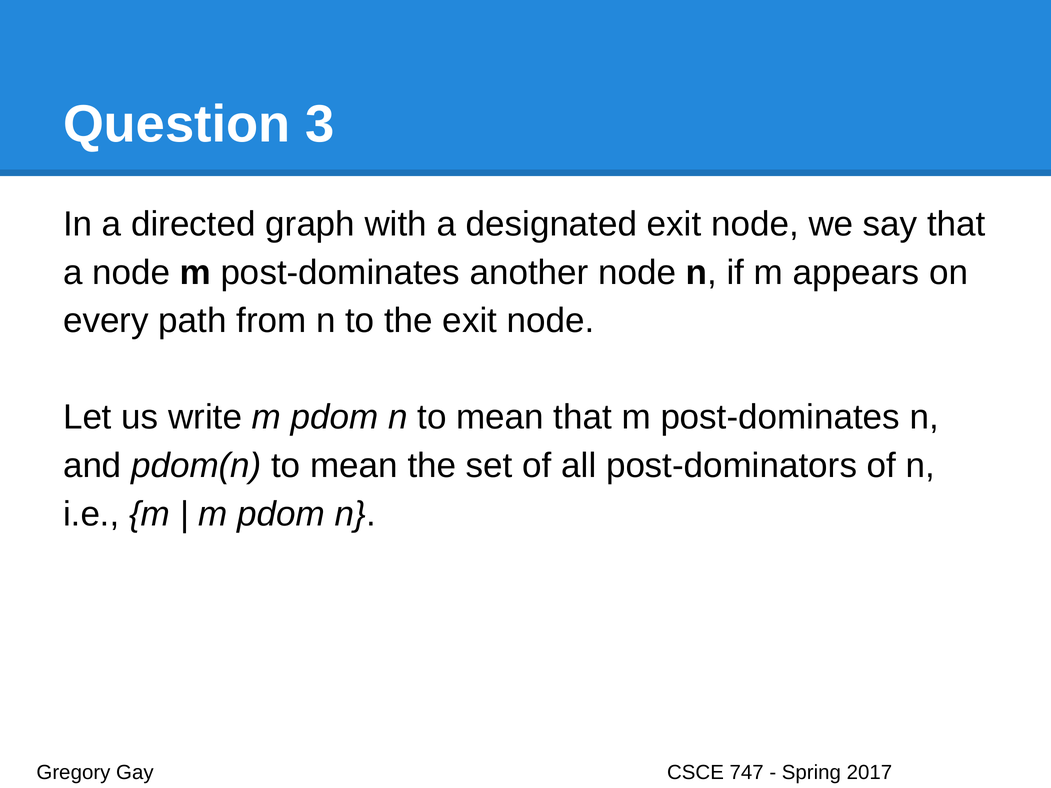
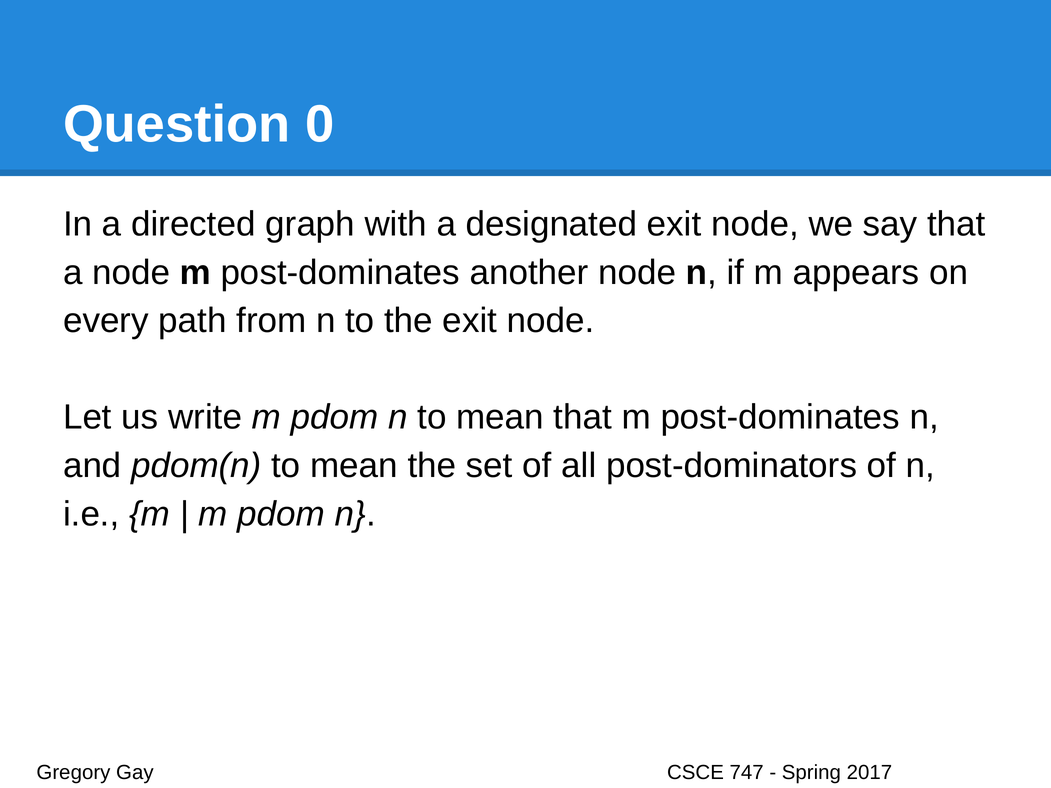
3: 3 -> 0
